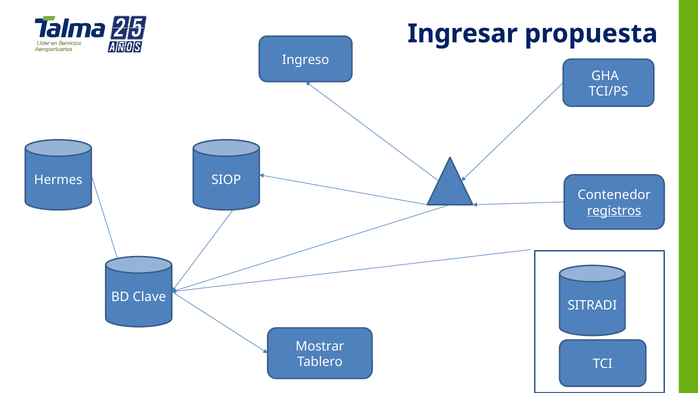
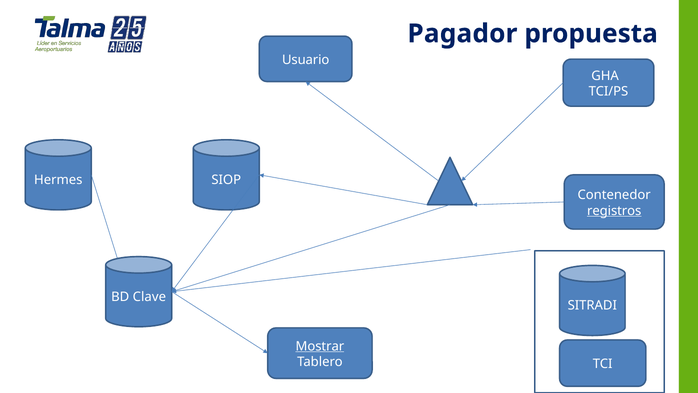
Ingresar: Ingresar -> Pagador
Ingreso: Ingreso -> Usuario
Mostrar underline: none -> present
